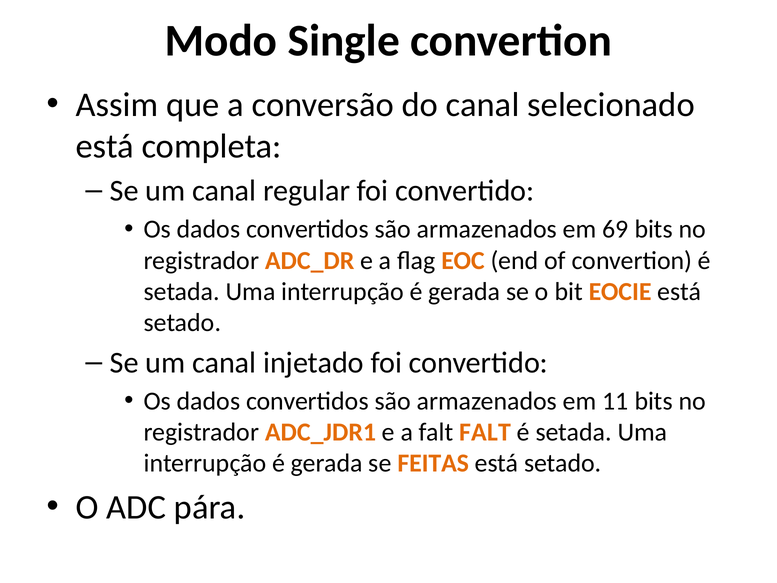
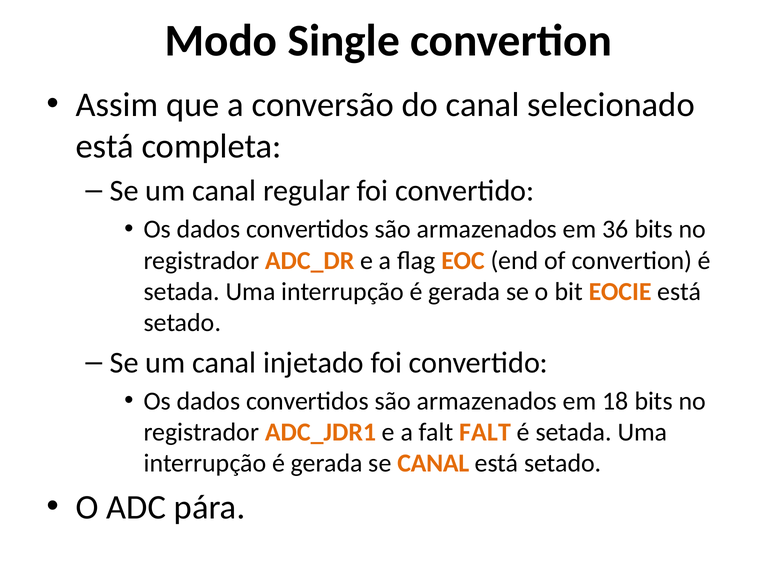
69: 69 -> 36
11: 11 -> 18
se FEITAS: FEITAS -> CANAL
